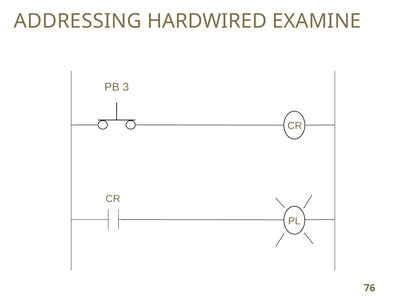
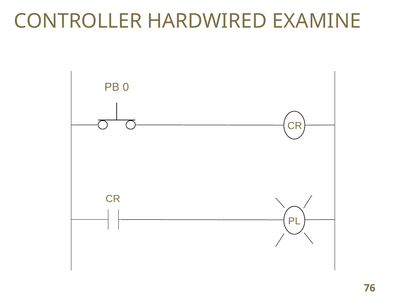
ADDRESSING: ADDRESSING -> CONTROLLER
3: 3 -> 0
